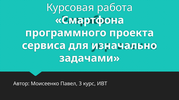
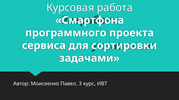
изначально: изначально -> сортировки
